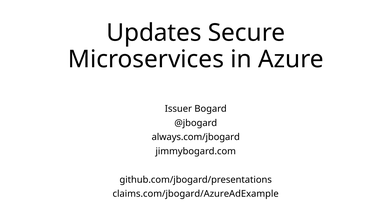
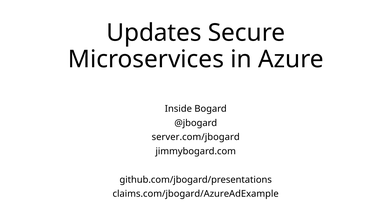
Issuer: Issuer -> Inside
always.com/jbogard: always.com/jbogard -> server.com/jbogard
